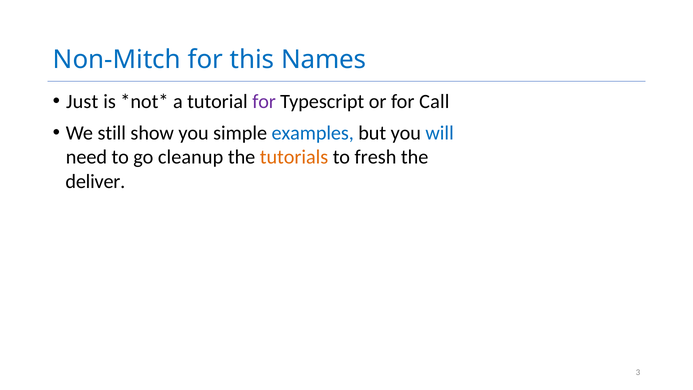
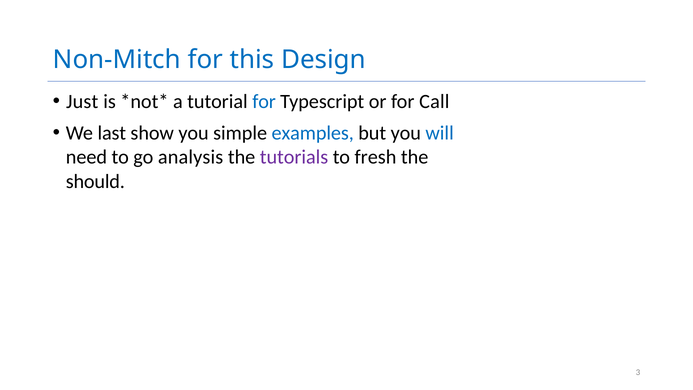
Names: Names -> Design
for at (264, 101) colour: purple -> blue
still: still -> last
cleanup: cleanup -> analysis
tutorials colour: orange -> purple
deliver: deliver -> should
